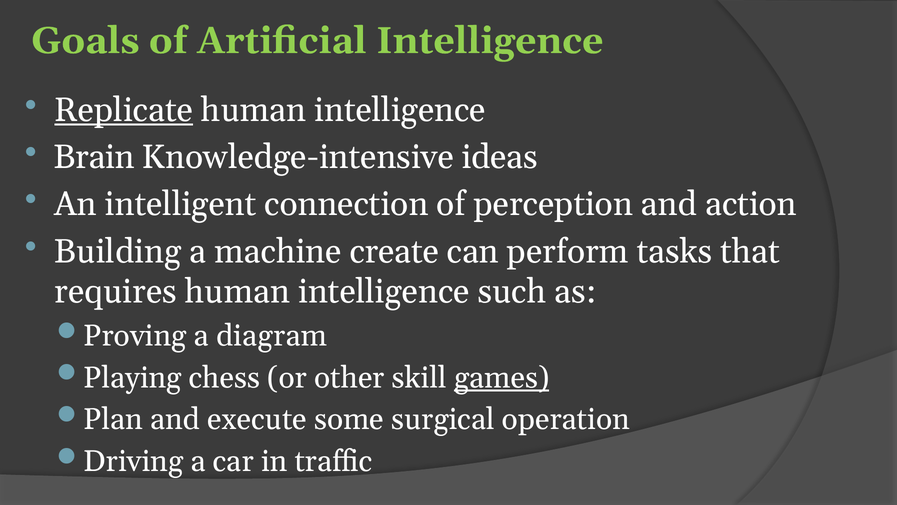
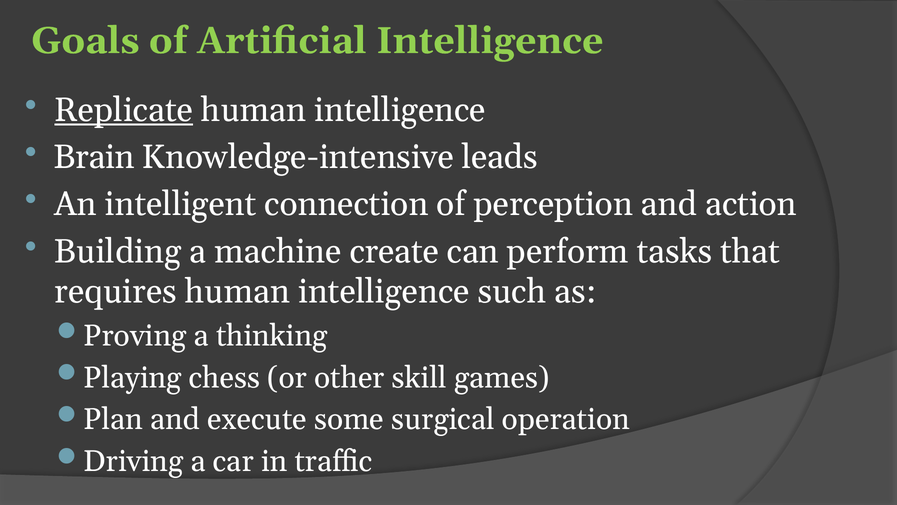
ideas: ideas -> leads
diagram: diagram -> thinking
games underline: present -> none
